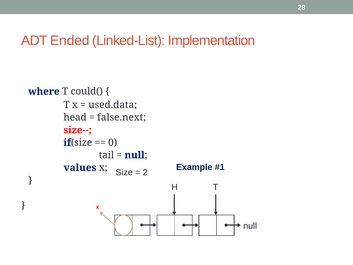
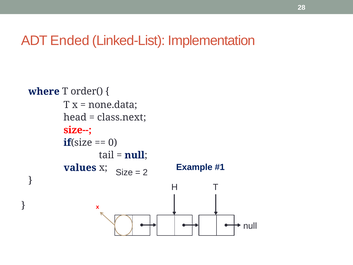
could(: could( -> order(
used.data: used.data -> none.data
false.next: false.next -> class.next
